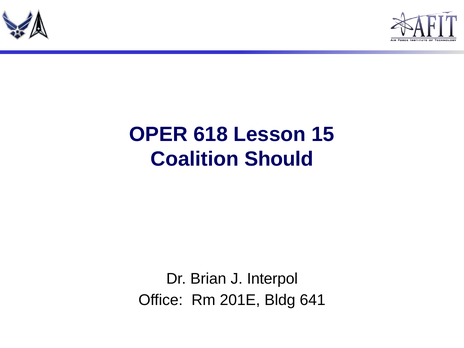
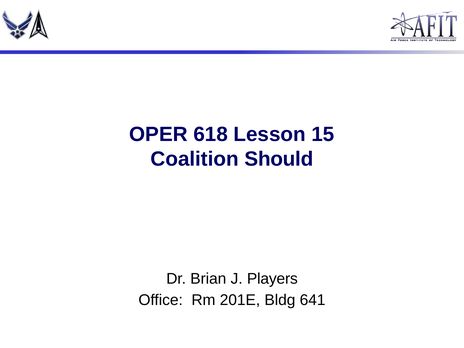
Interpol: Interpol -> Players
